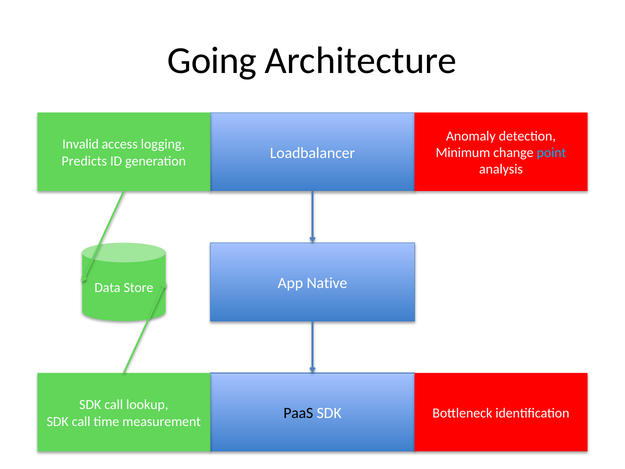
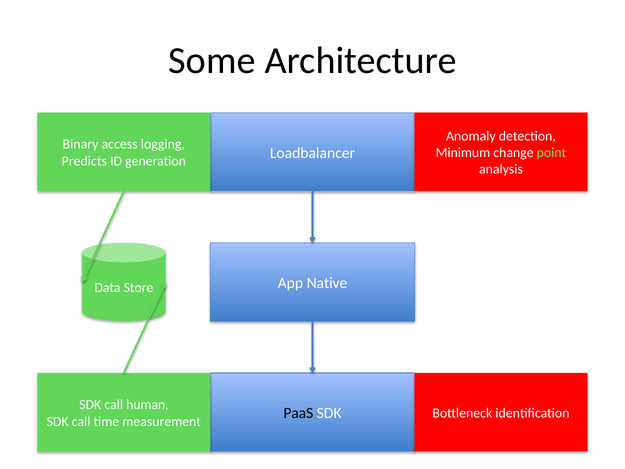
Going: Going -> Some
Invalid: Invalid -> Binary
point colour: light blue -> light green
lookup: lookup -> human
